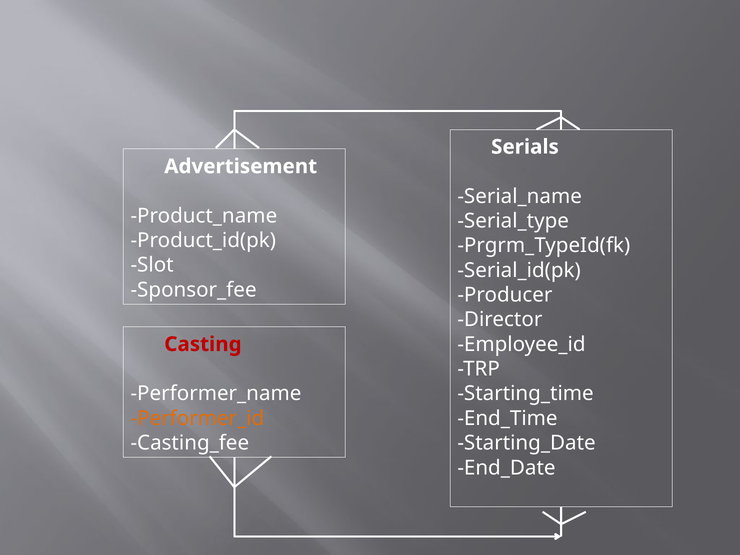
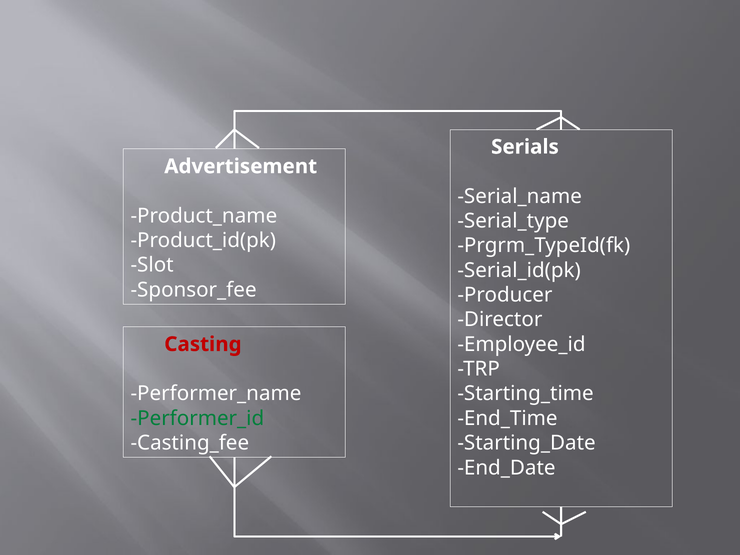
Performer_id colour: orange -> green
